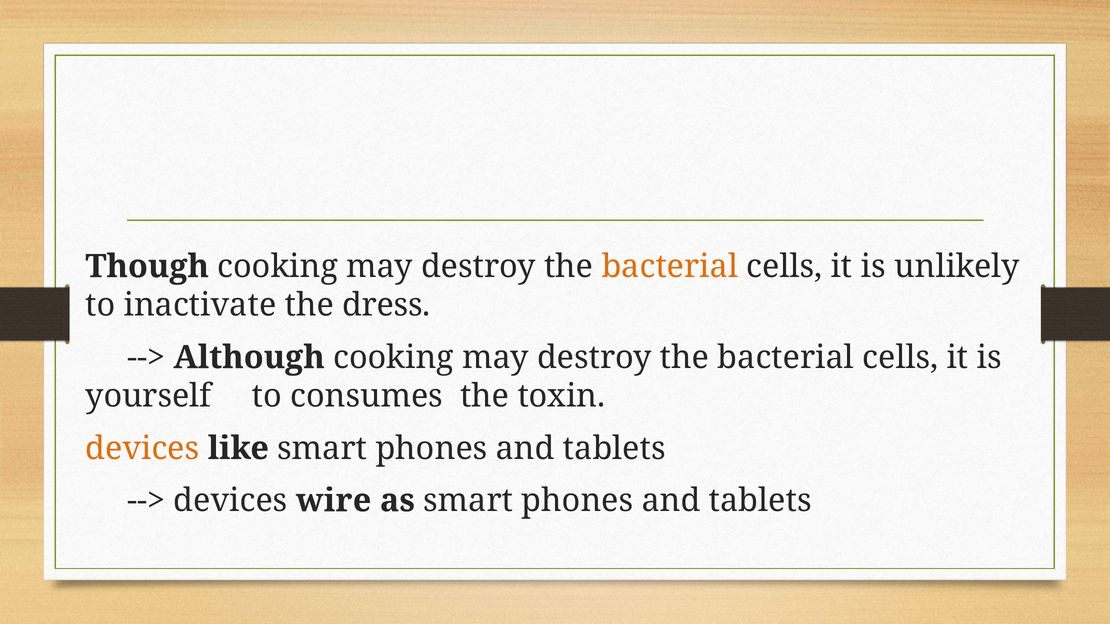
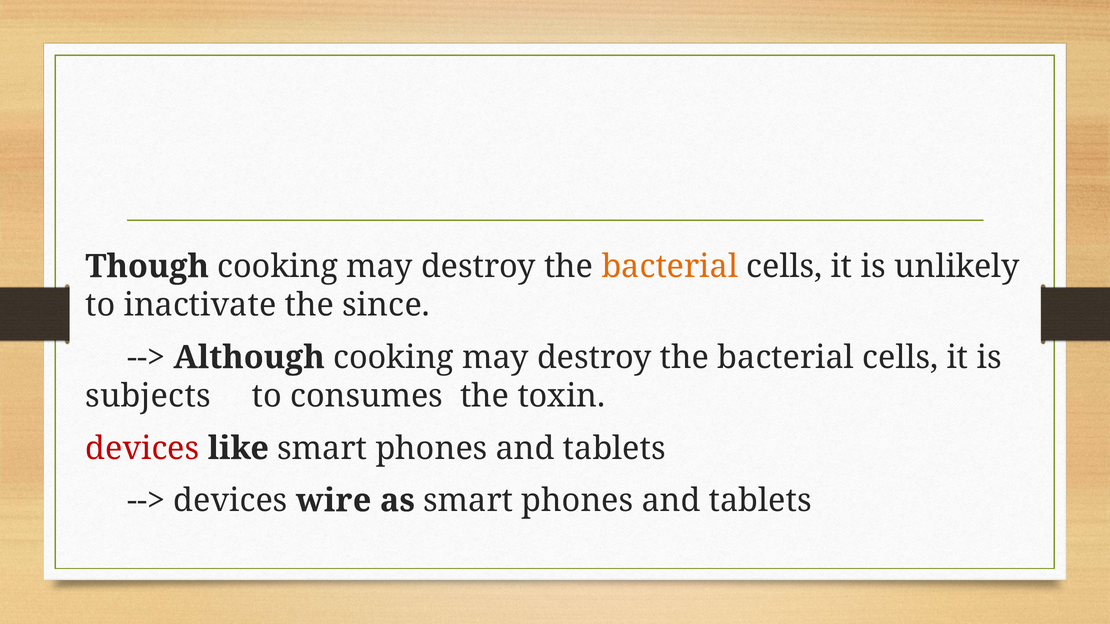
dress: dress -> since
yourself: yourself -> subjects
devices at (142, 449) colour: orange -> red
